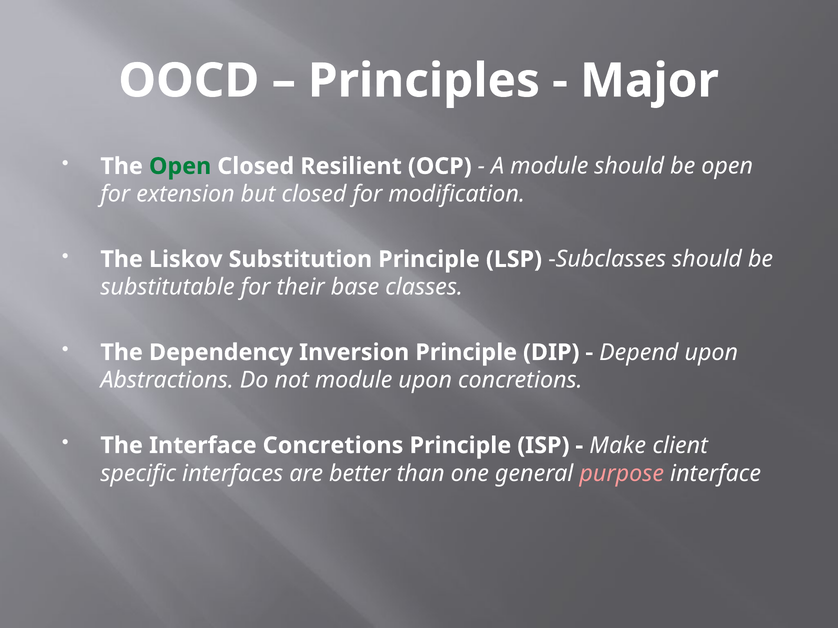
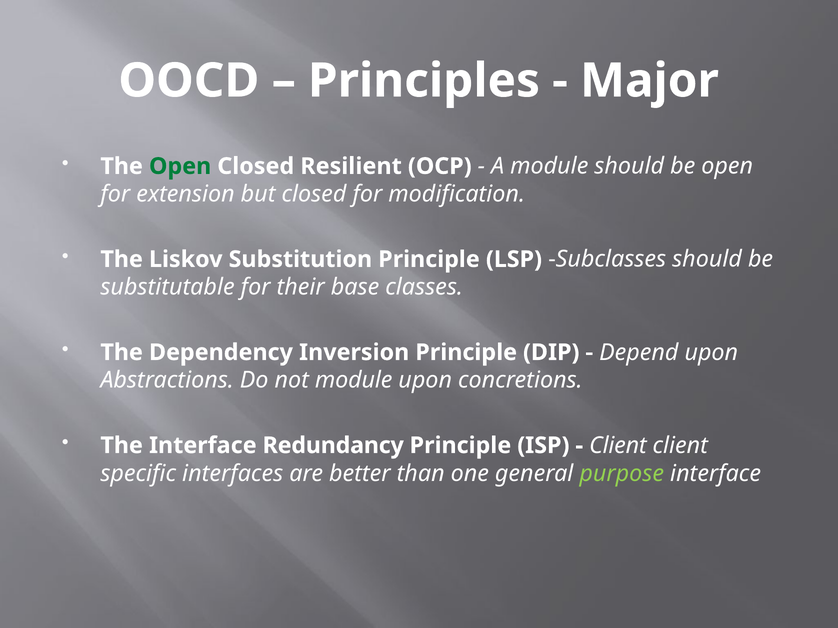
Interface Concretions: Concretions -> Redundancy
Make at (618, 446): Make -> Client
purpose colour: pink -> light green
